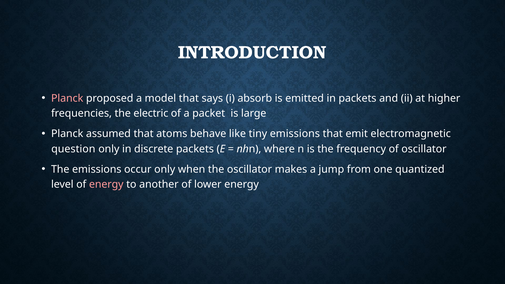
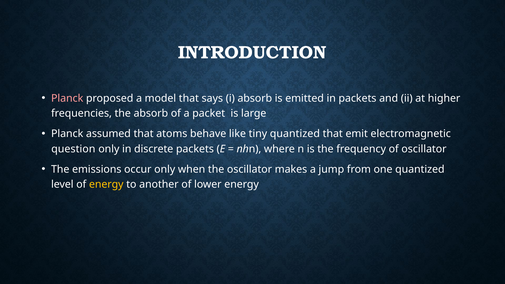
the electric: electric -> absorb
tiny emissions: emissions -> quantized
energy at (106, 185) colour: pink -> yellow
